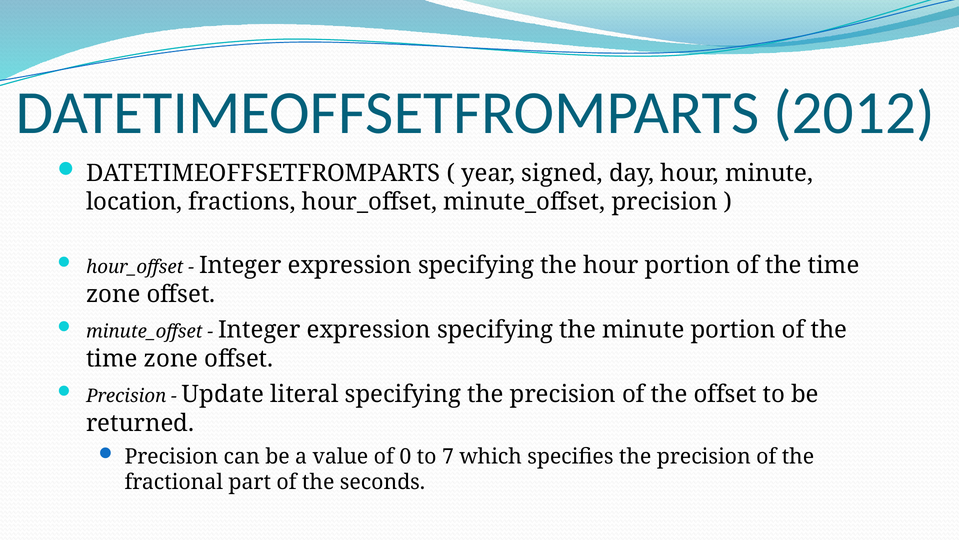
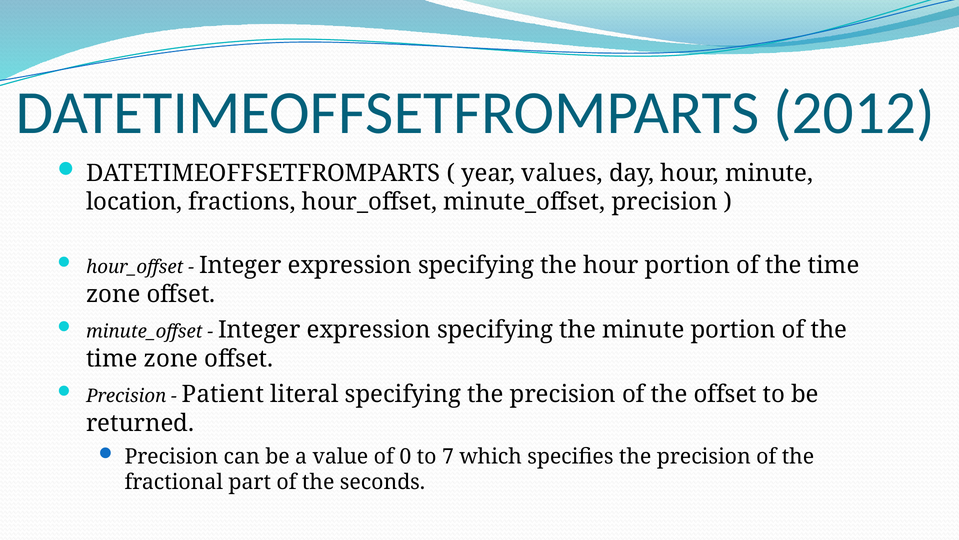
signed: signed -> values
Update: Update -> Patient
